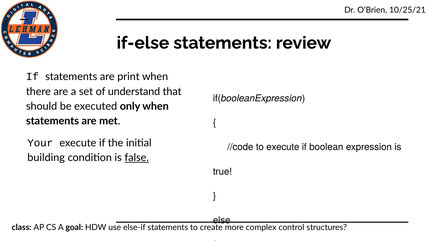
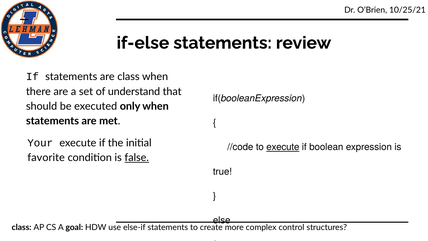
are print: print -> class
execute at (283, 147) underline: none -> present
building: building -> favorite
